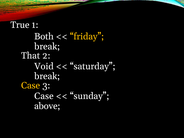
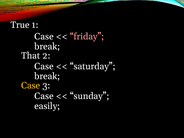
Both at (44, 36): Both -> Case
friday colour: yellow -> pink
Void at (44, 66): Void -> Case
above: above -> easily
